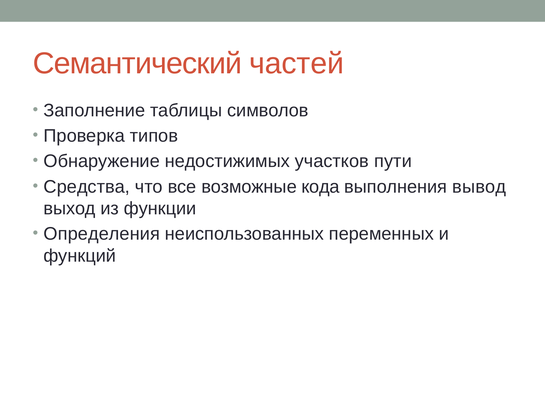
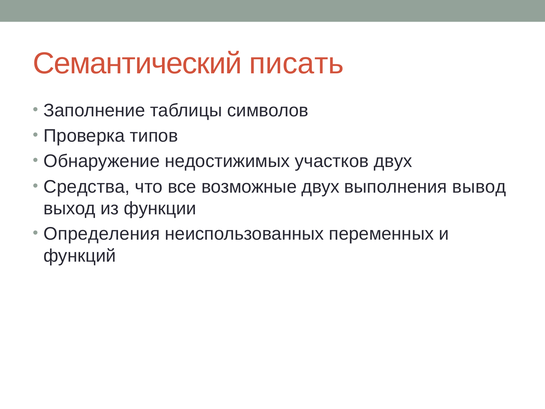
частей: частей -> писать
участков пути: пути -> двух
возможные кода: кода -> двух
